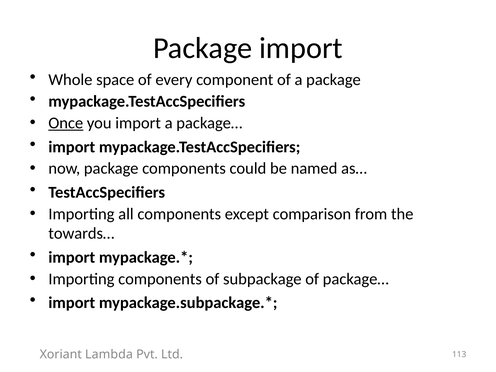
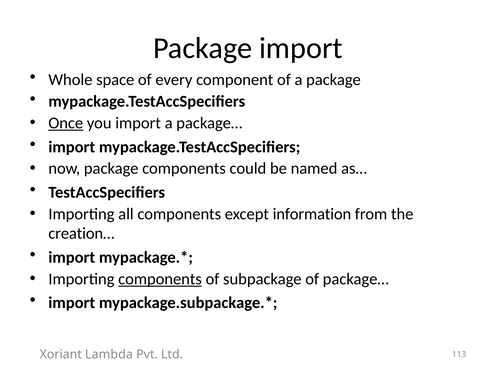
comparison: comparison -> information
towards…: towards… -> creation…
components at (160, 279) underline: none -> present
